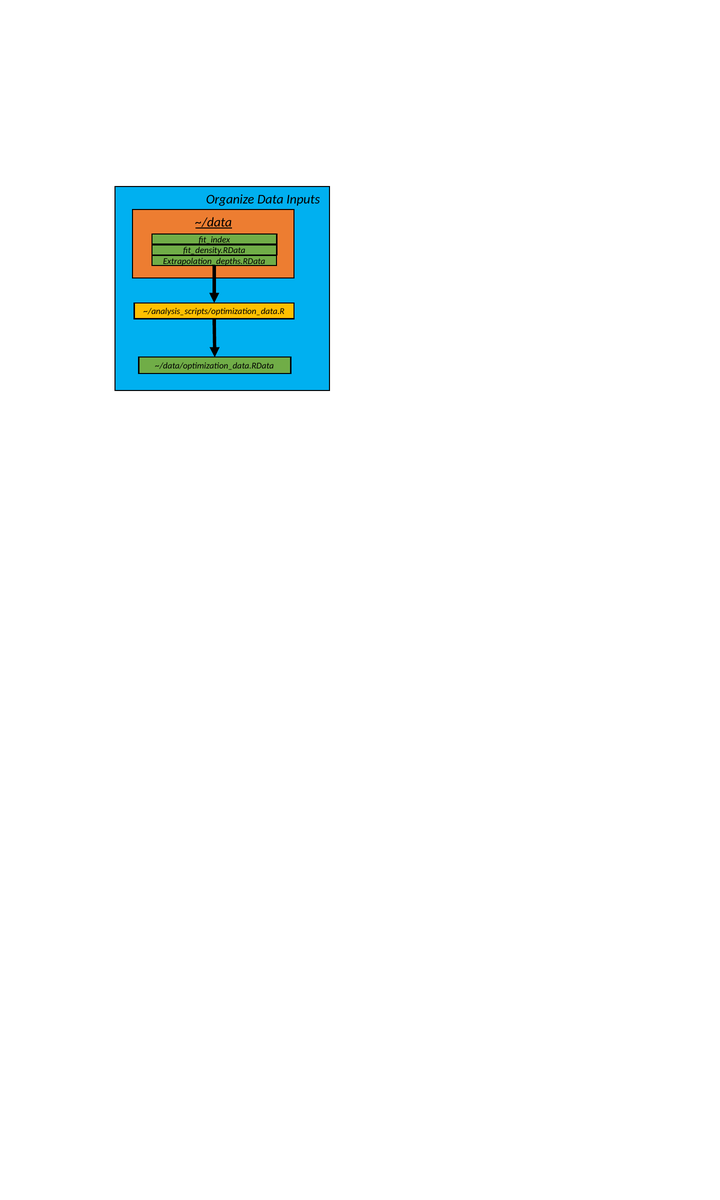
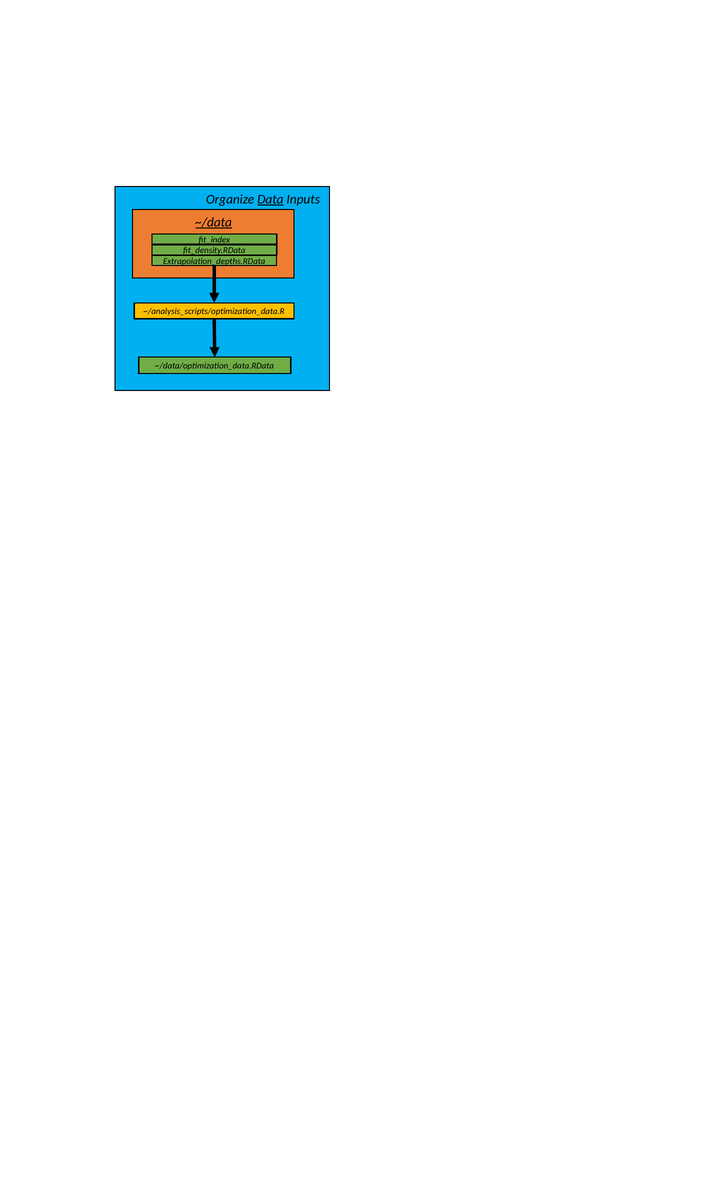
Data underline: none -> present
